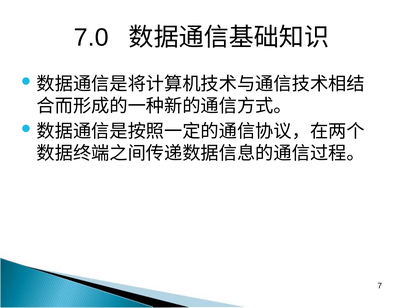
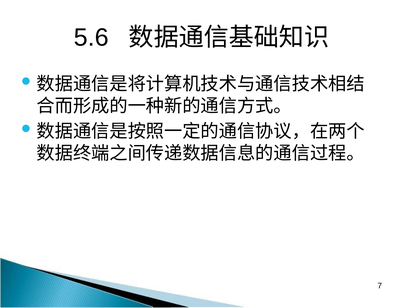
7.0: 7.0 -> 5.6
